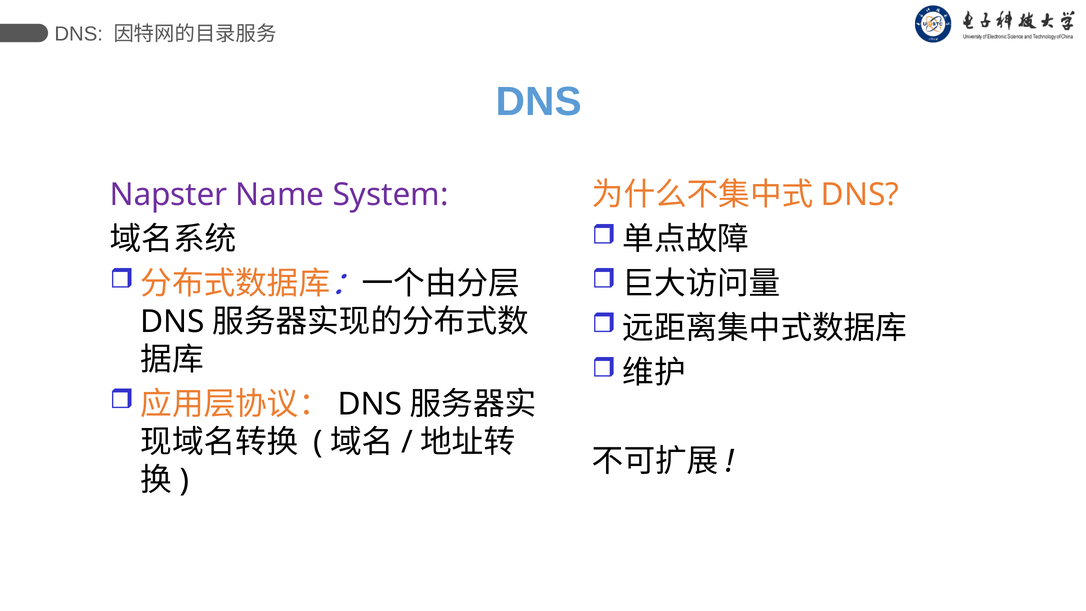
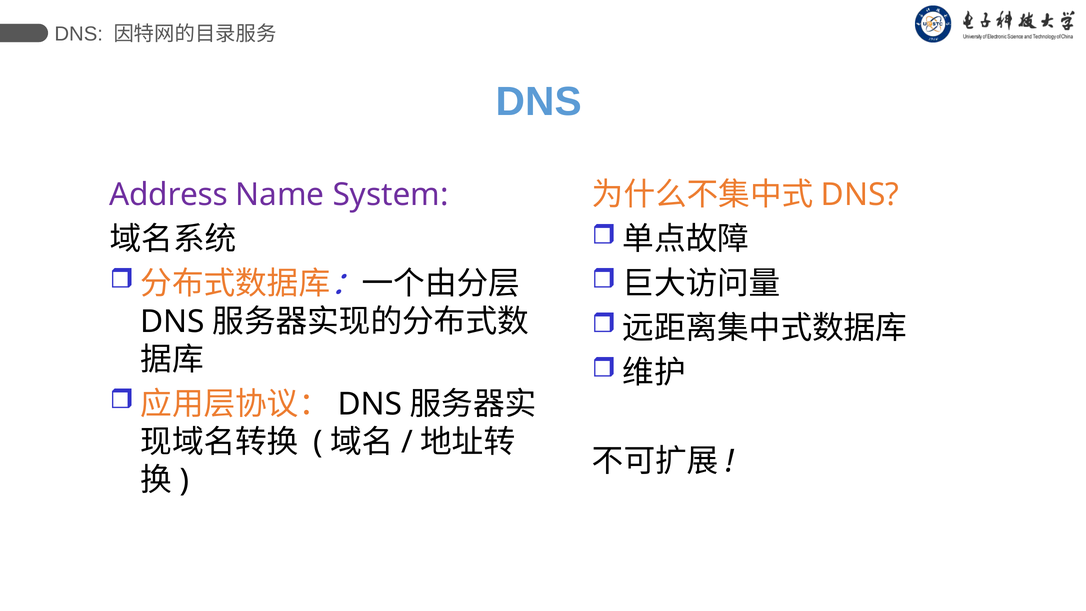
Napster: Napster -> Address
